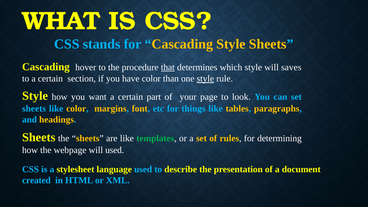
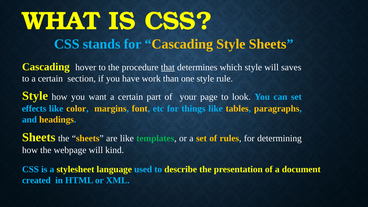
have color: color -> work
style at (205, 79) underline: present -> none
sheets at (34, 109): sheets -> effects
will used: used -> kind
